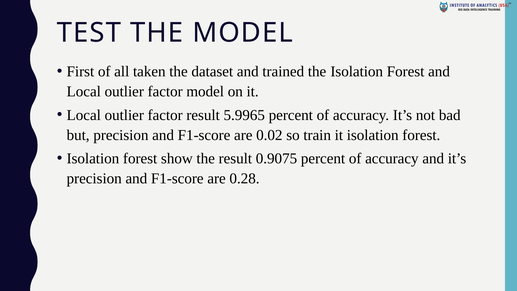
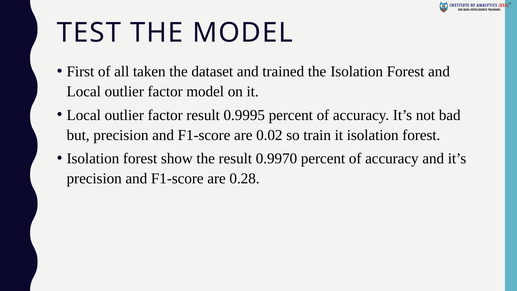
5.9965: 5.9965 -> 0.9995
0.9075: 0.9075 -> 0.9970
